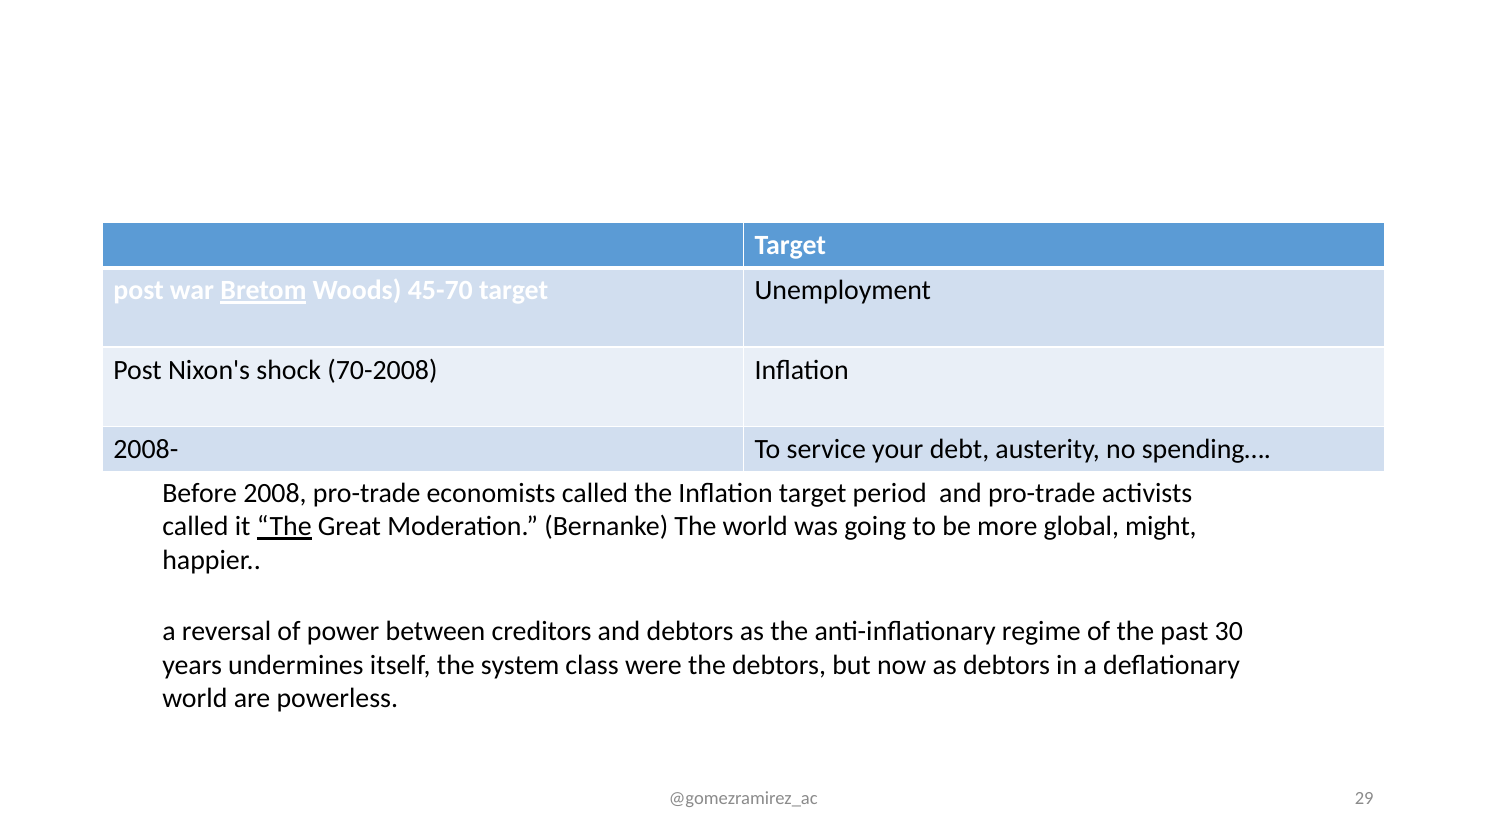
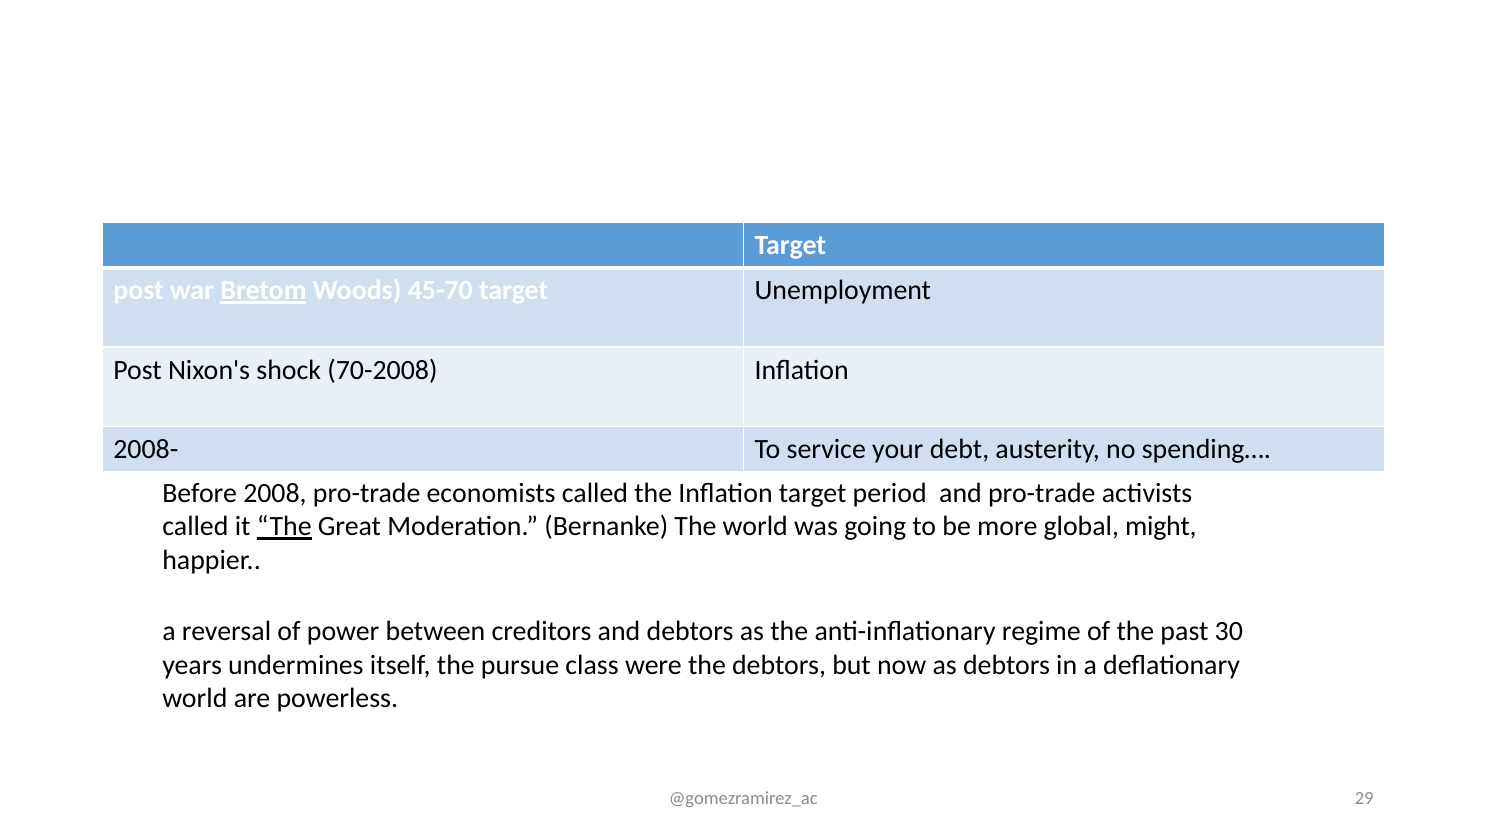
system: system -> pursue
